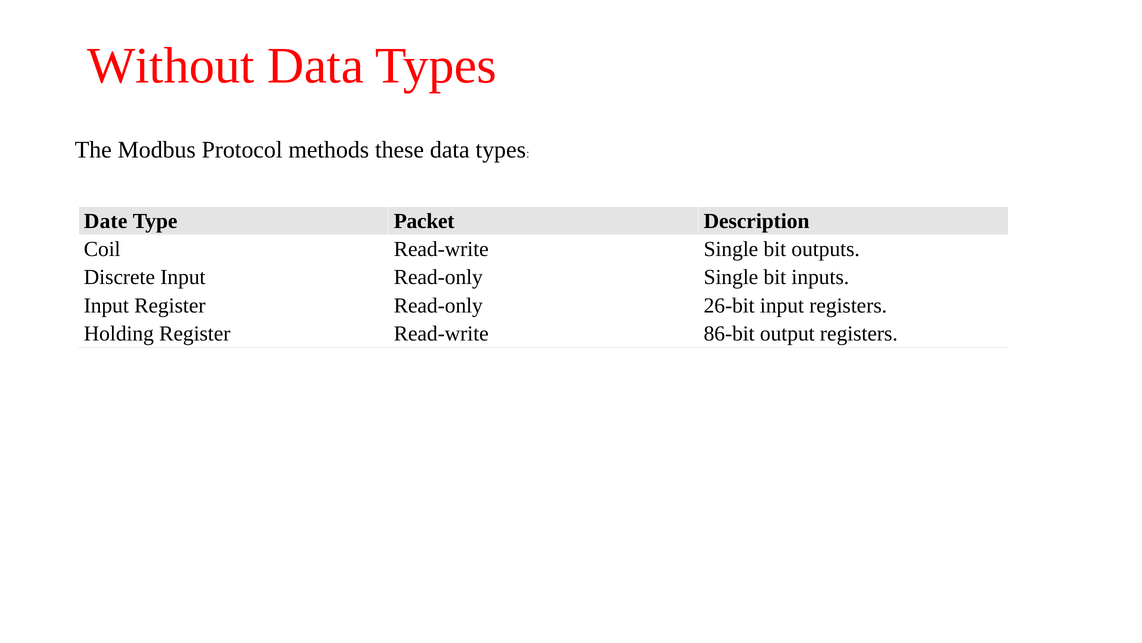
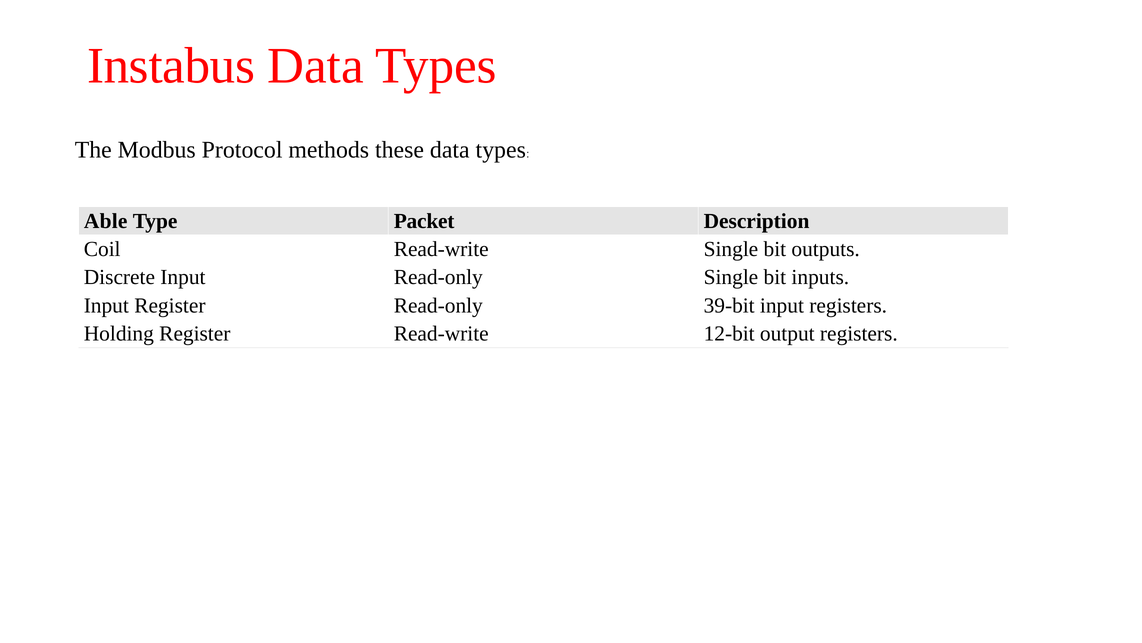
Without: Without -> Instabus
Date: Date -> Able
26-bit: 26-bit -> 39-bit
86-bit: 86-bit -> 12-bit
